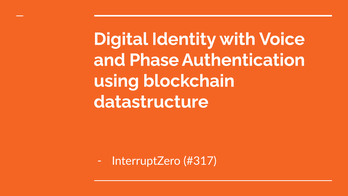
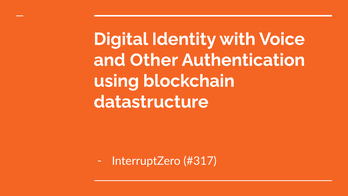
Phase: Phase -> Other
